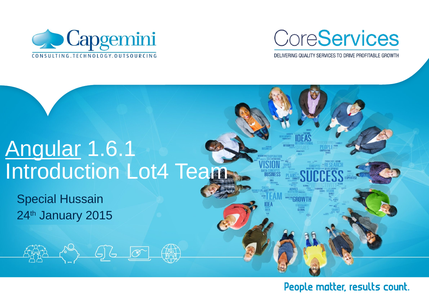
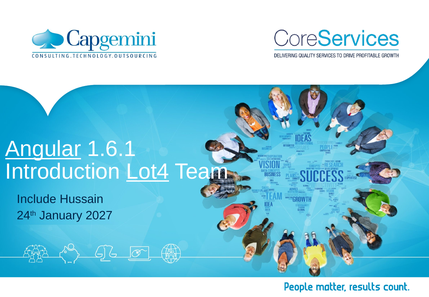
Lot4 underline: none -> present
Special: Special -> Include
2015: 2015 -> 2027
